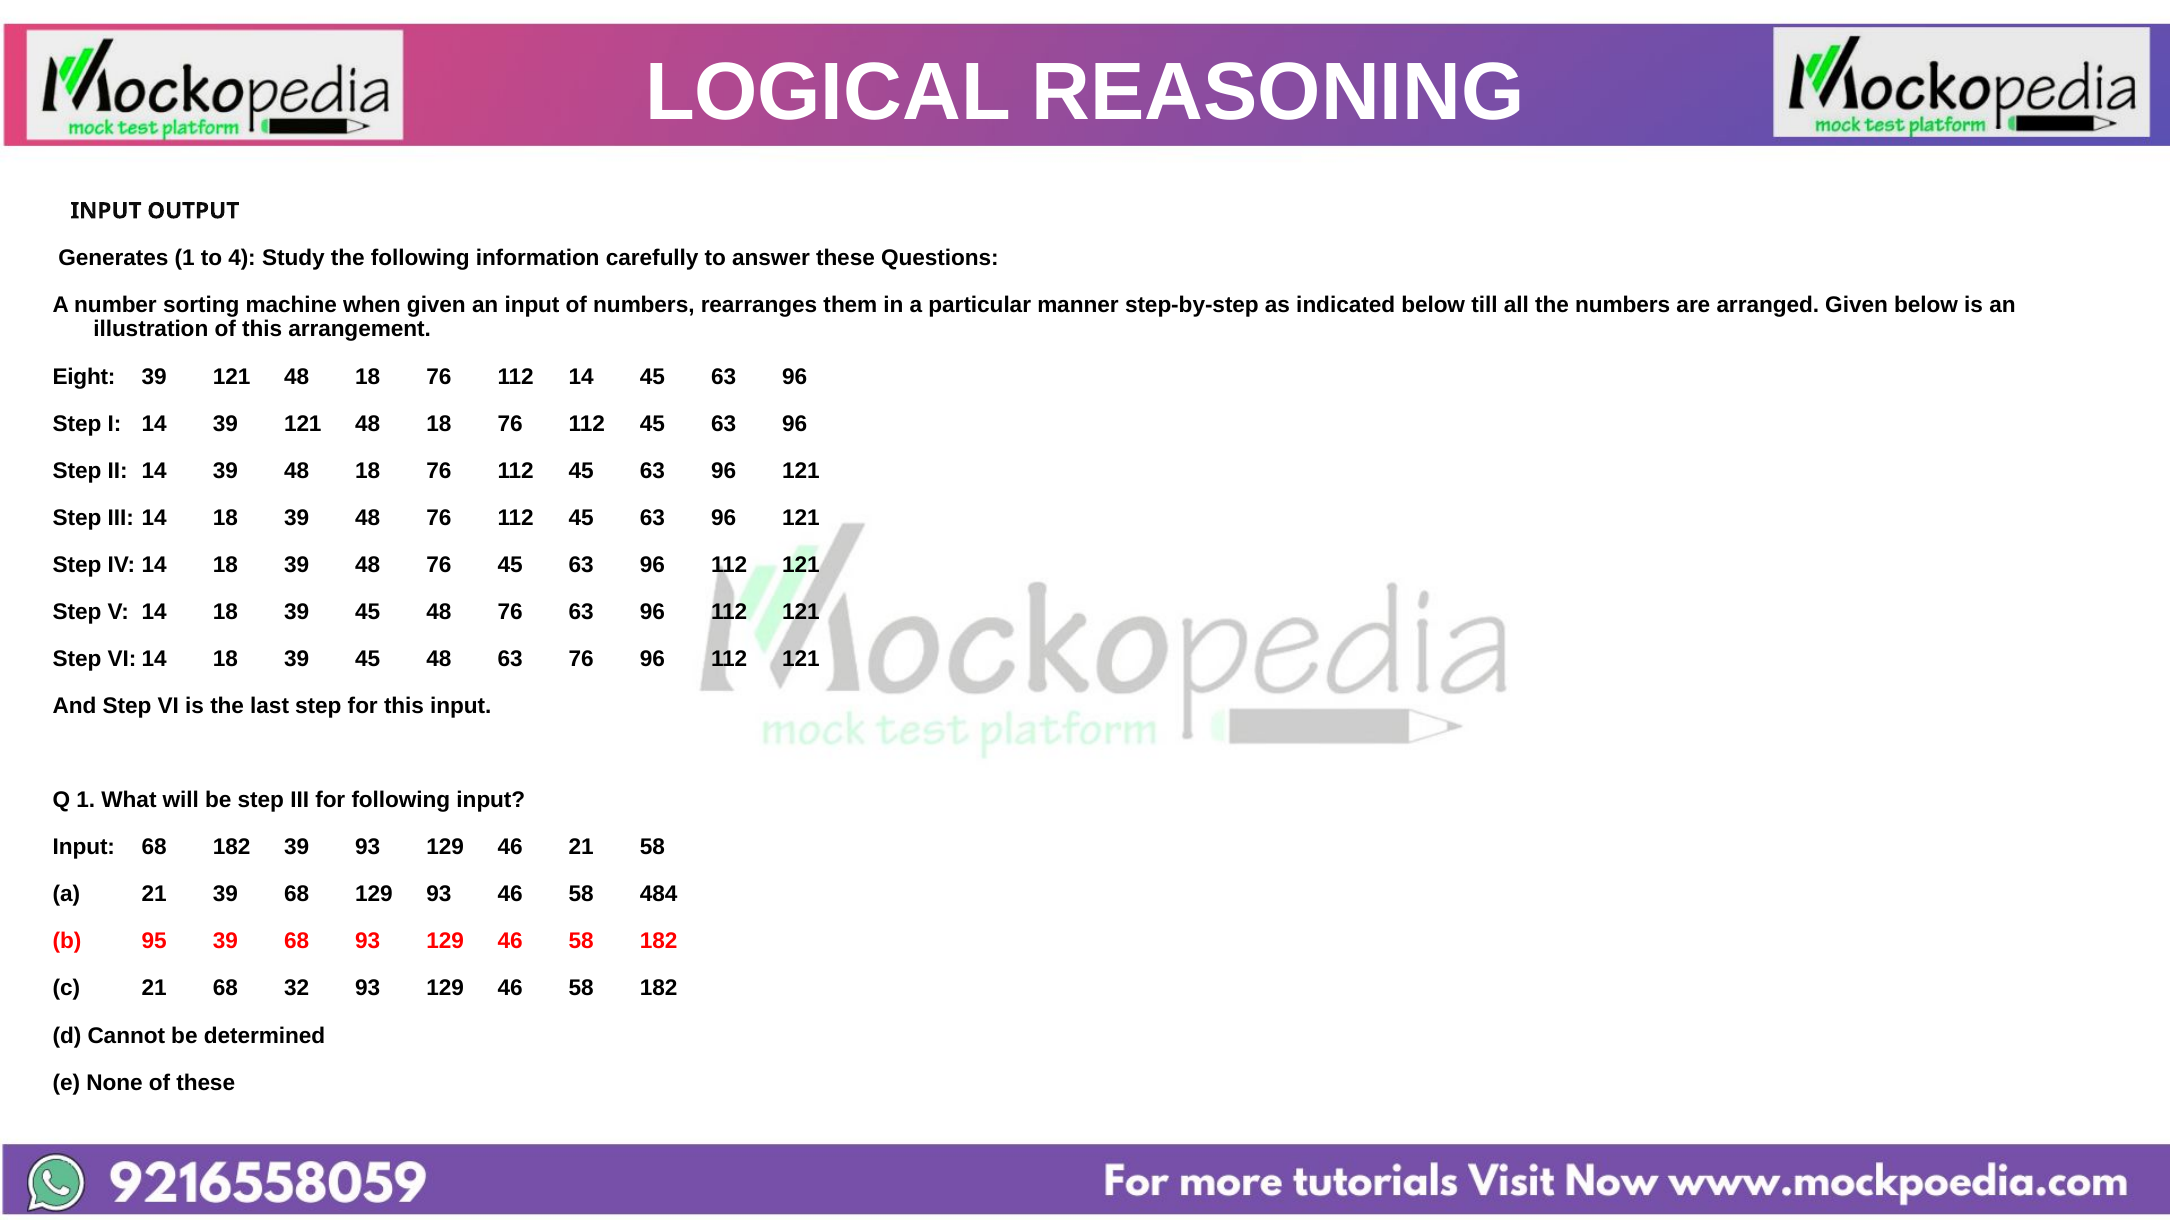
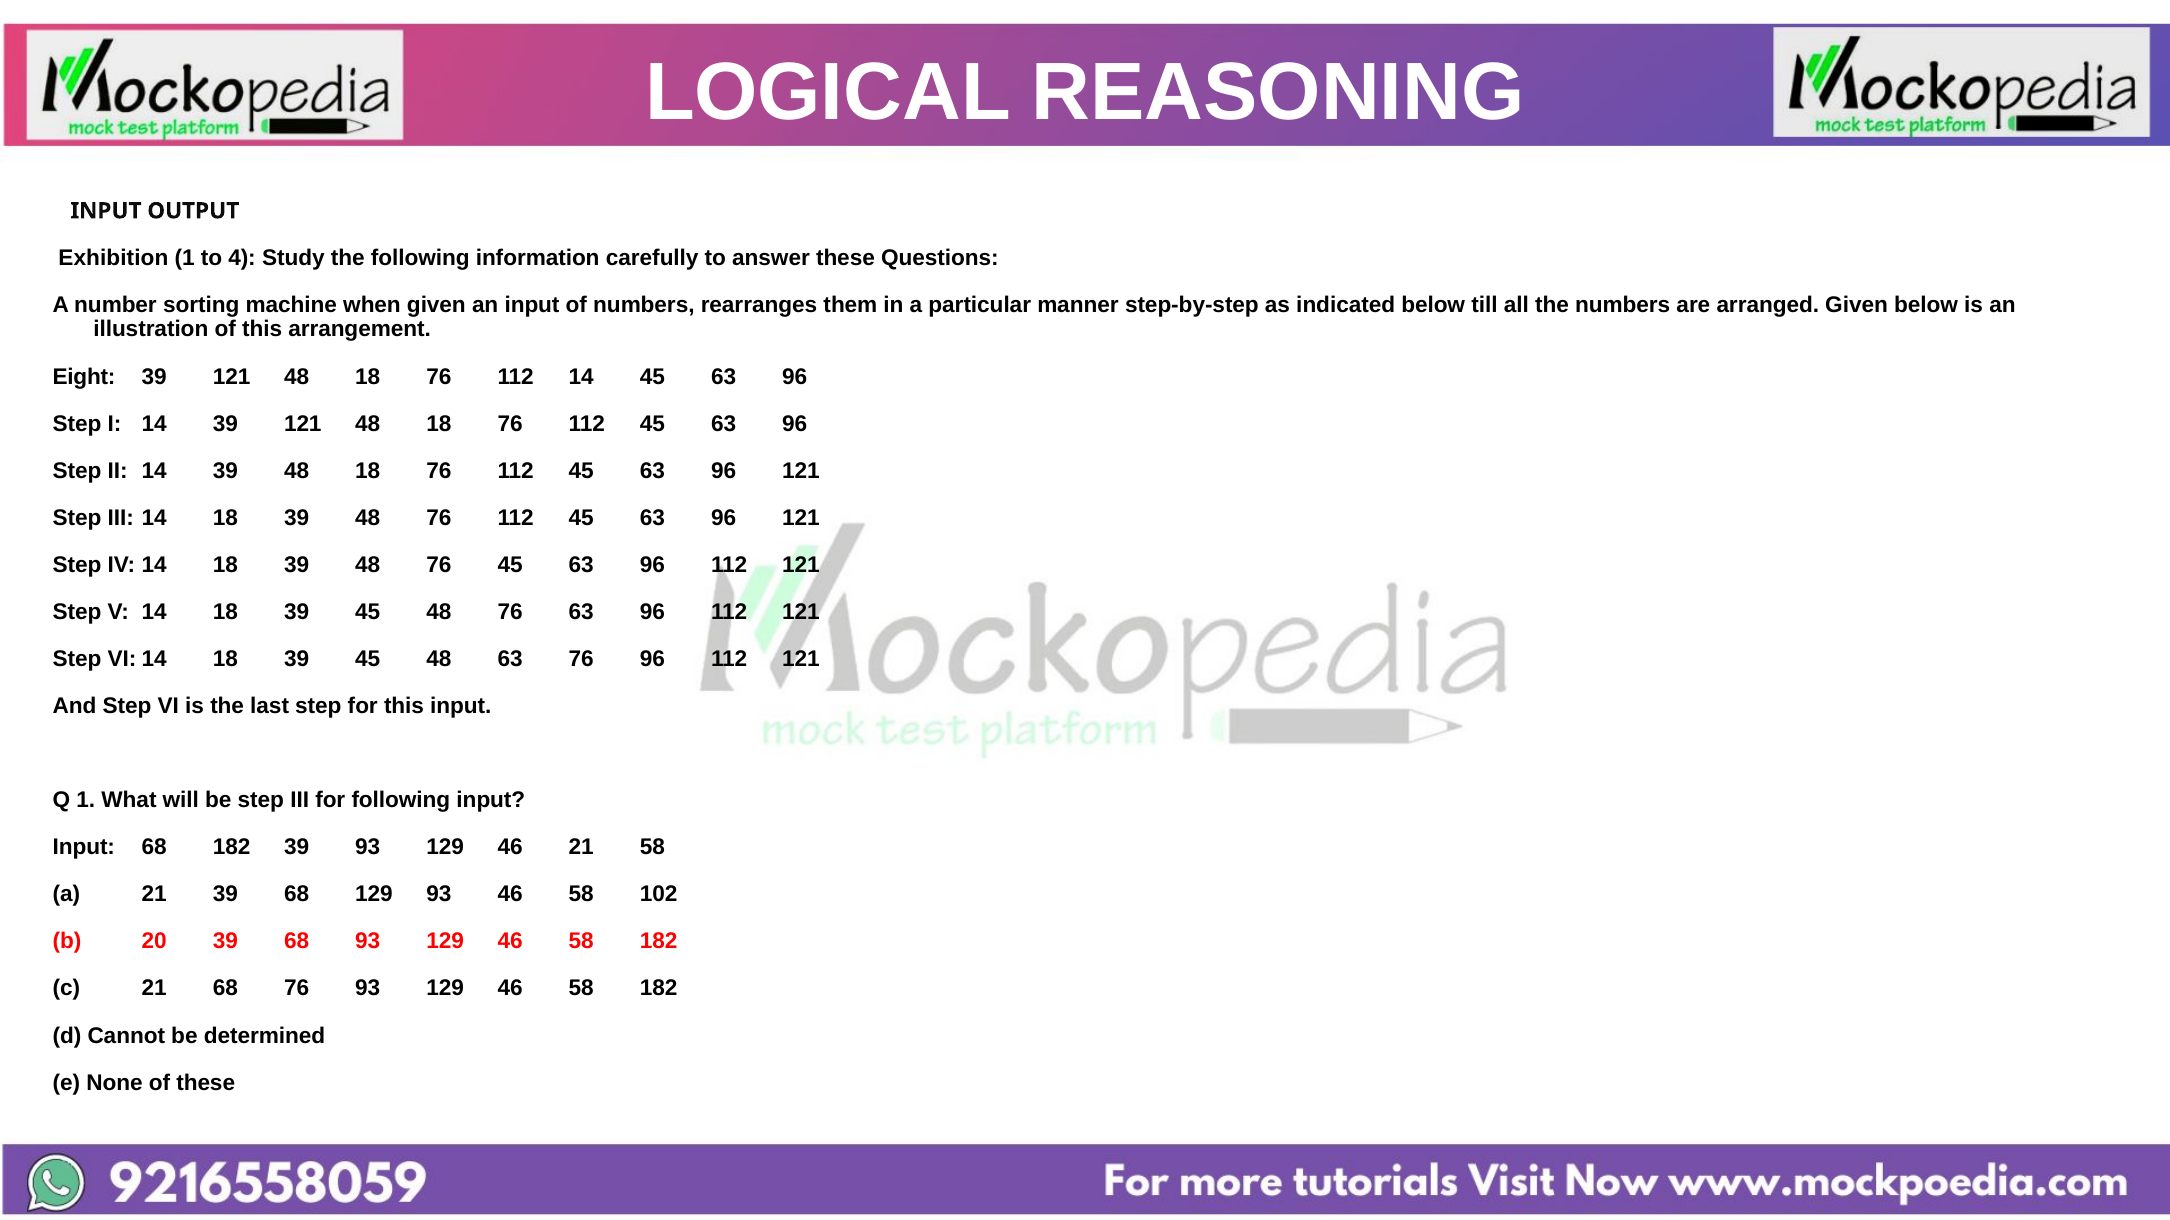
Generates: Generates -> Exhibition
484: 484 -> 102
95: 95 -> 20
68 32: 32 -> 76
